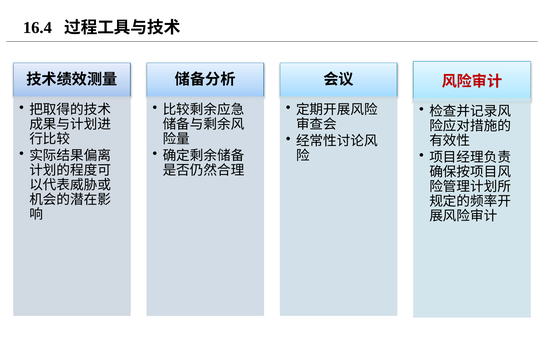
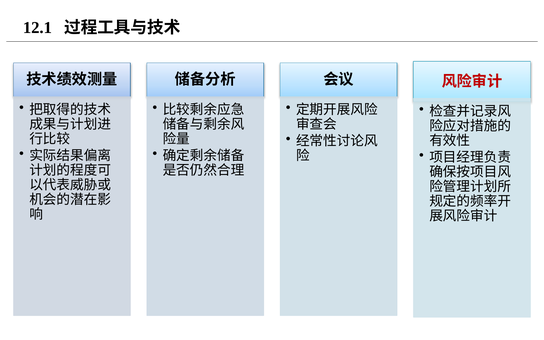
16.4: 16.4 -> 12.1
